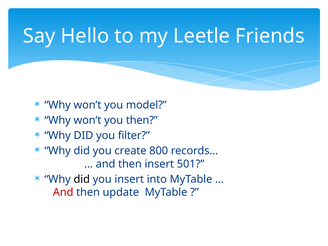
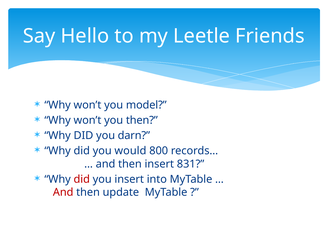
filter: filter -> darn
create: create -> would
501: 501 -> 831
did at (82, 179) colour: black -> red
